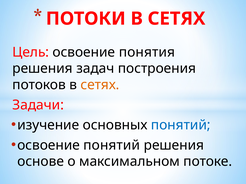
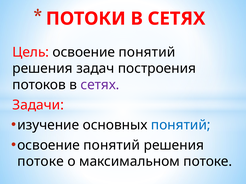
Цель освоение понятия: понятия -> понятий
сетях at (100, 85) colour: orange -> purple
основе at (41, 162): основе -> потоке
